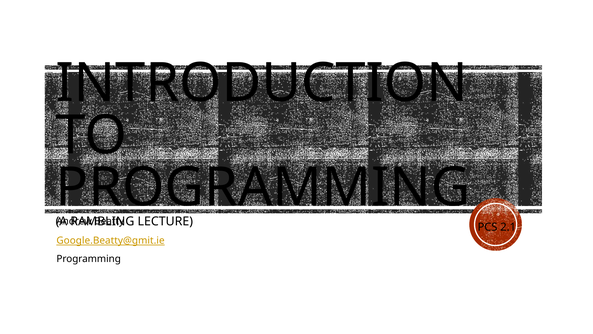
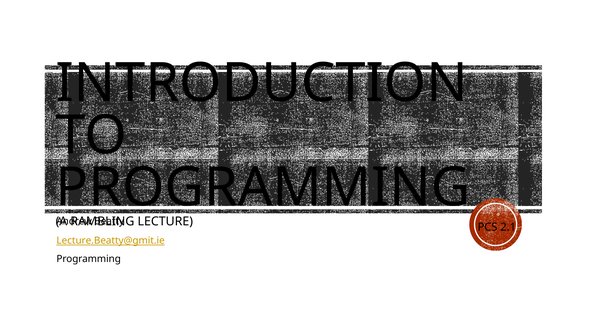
Google.Beatty@gmit.ie: Google.Beatty@gmit.ie -> Lecture.Beatty@gmit.ie
